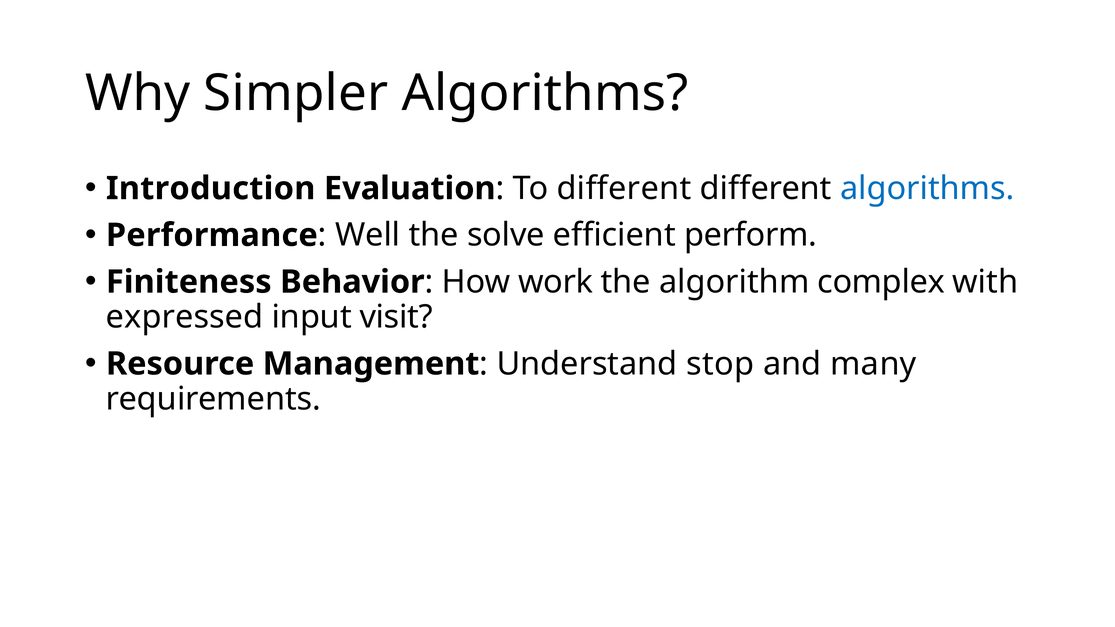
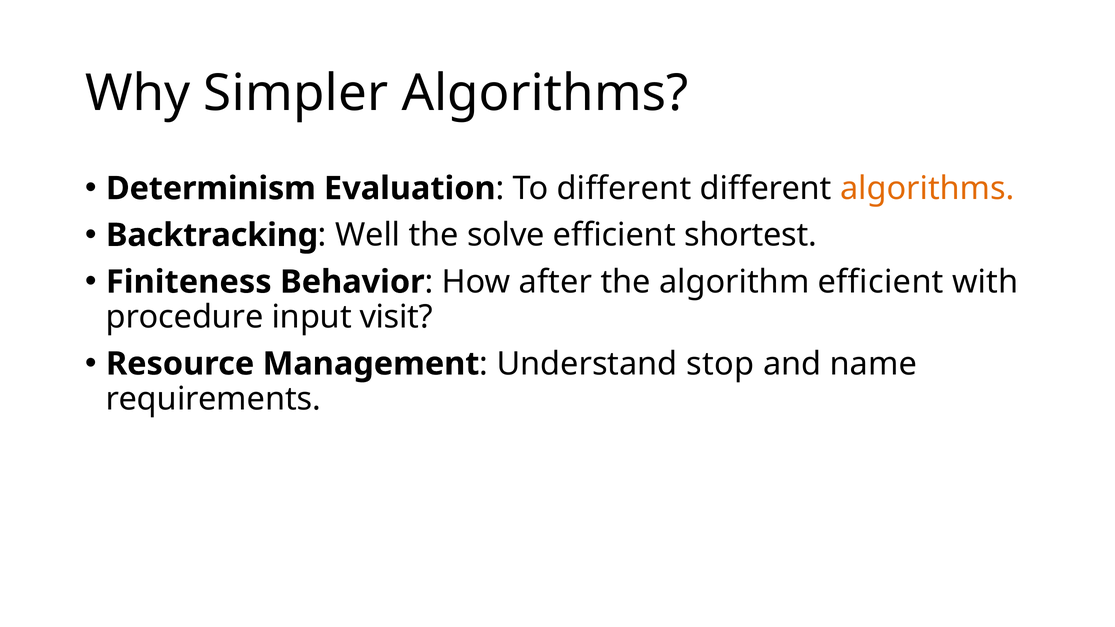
Introduction: Introduction -> Determinism
algorithms at (927, 189) colour: blue -> orange
Performance: Performance -> Backtracking
perform: perform -> shortest
work: work -> after
algorithm complex: complex -> efficient
expressed: expressed -> procedure
many: many -> name
